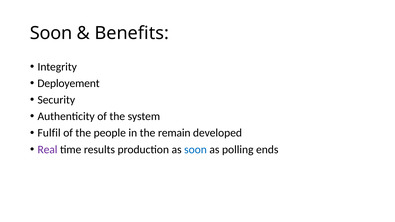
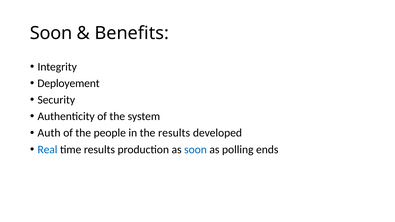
Fulfil: Fulfil -> Auth
the remain: remain -> results
Real colour: purple -> blue
